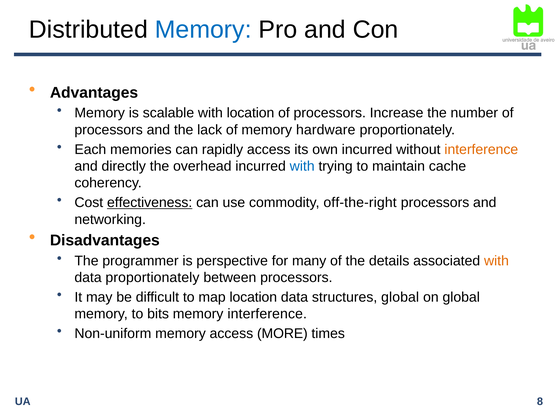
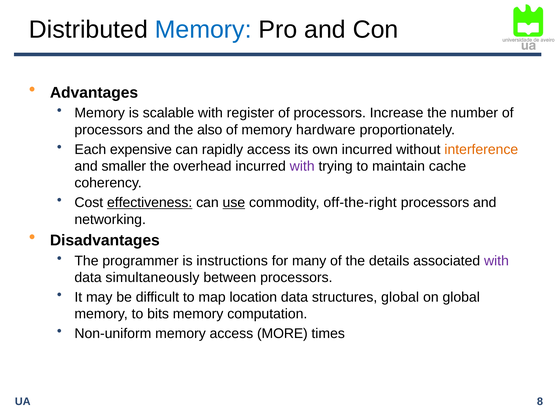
with location: location -> register
lack: lack -> also
memories: memories -> expensive
directly: directly -> smaller
with at (302, 166) colour: blue -> purple
use underline: none -> present
perspective: perspective -> instructions
with at (496, 261) colour: orange -> purple
data proportionately: proportionately -> simultaneously
memory interference: interference -> computation
